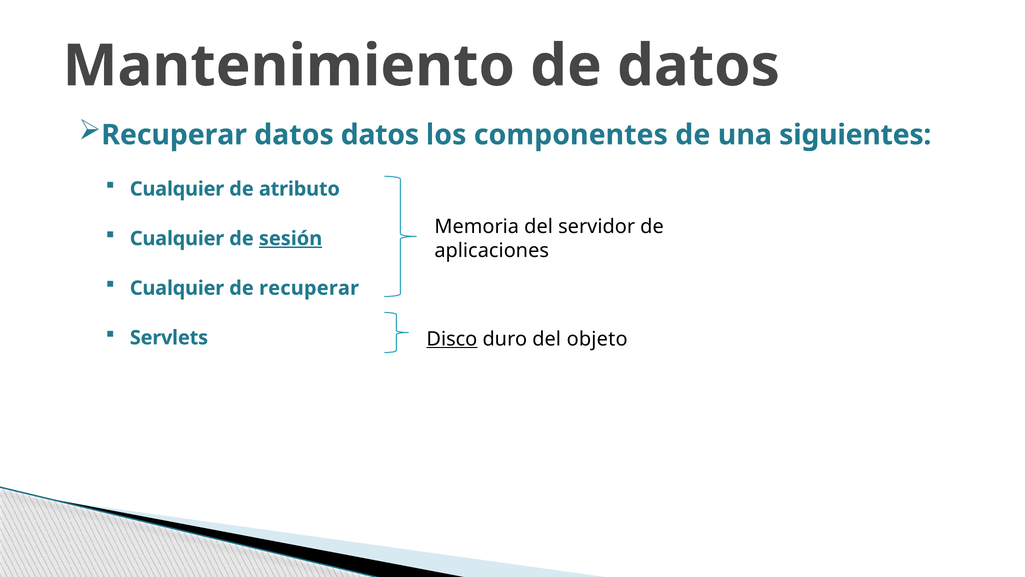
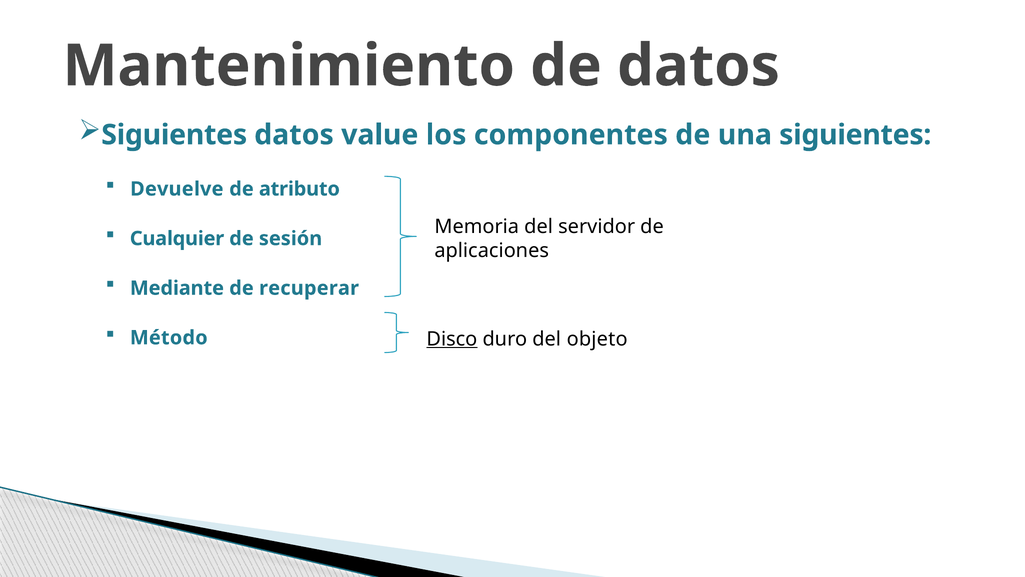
Recuperar at (174, 135): Recuperar -> Siguientes
datos datos: datos -> value
Cualquier at (177, 189): Cualquier -> Devuelve
sesión underline: present -> none
Cualquier at (177, 288): Cualquier -> Mediante
Servlets: Servlets -> Método
